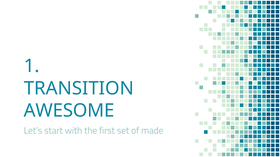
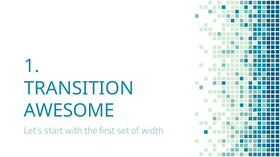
made: made -> width
